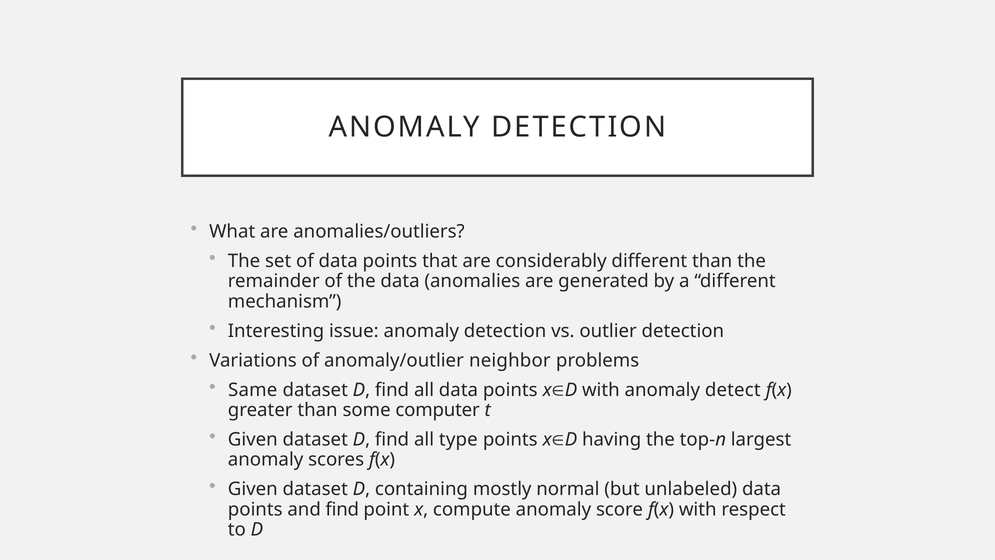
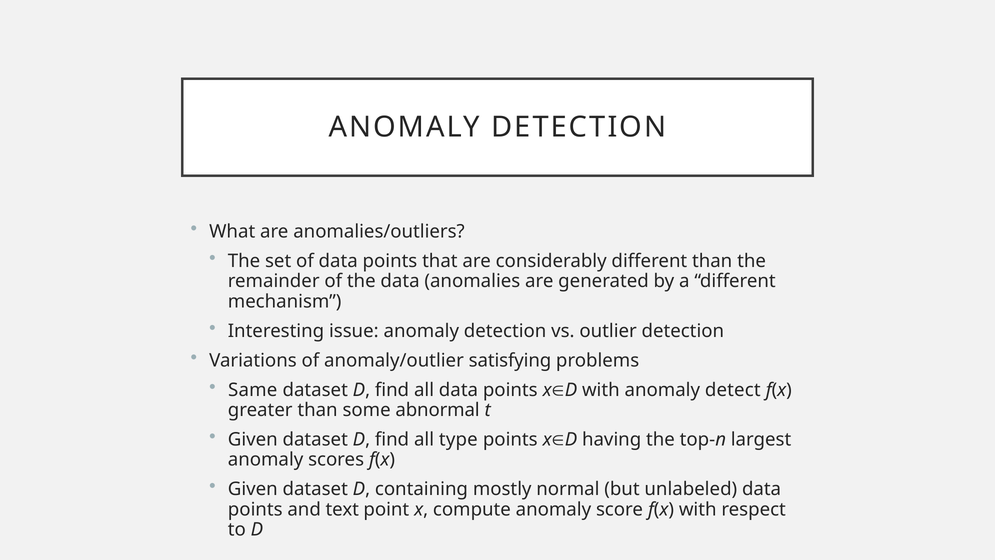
neighbor: neighbor -> satisfying
computer: computer -> abnormal
and find: find -> text
